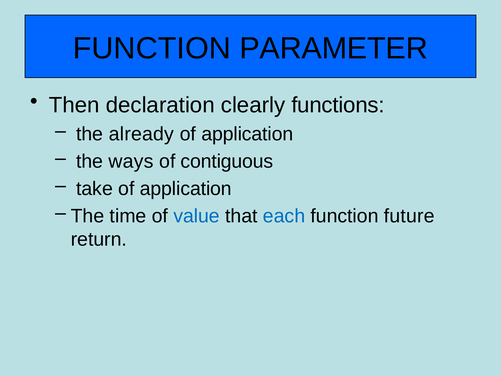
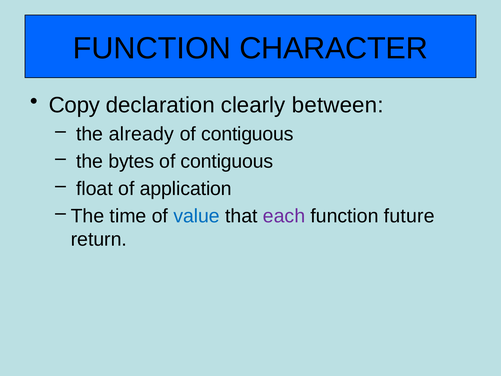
PARAMETER: PARAMETER -> CHARACTER
Then: Then -> Copy
functions: functions -> between
application at (247, 134): application -> contiguous
ways: ways -> bytes
take: take -> float
each colour: blue -> purple
